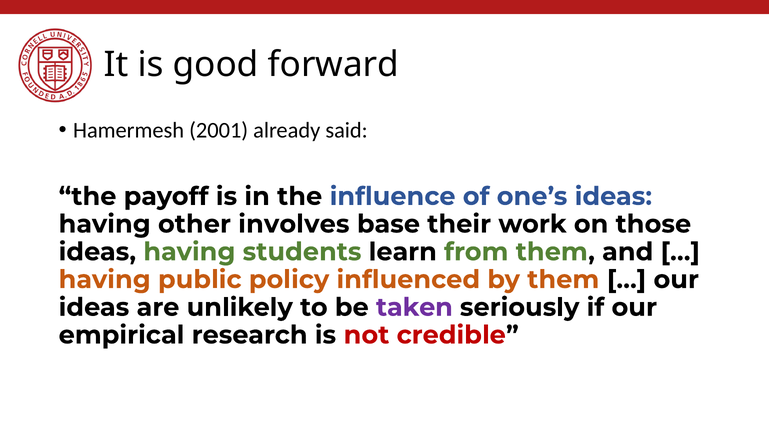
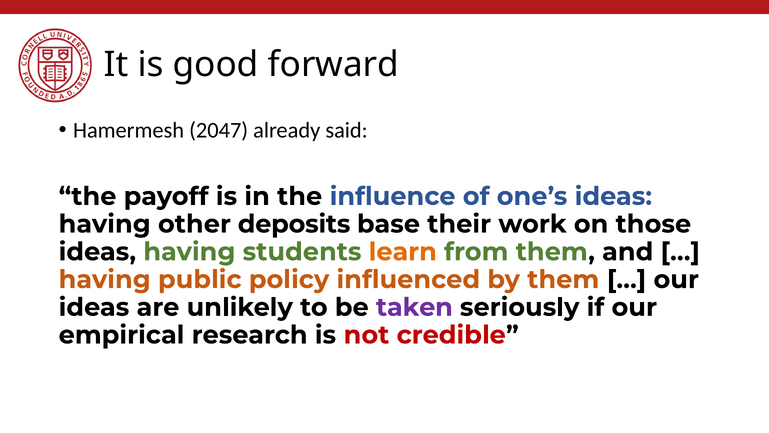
2001: 2001 -> 2047
involves: involves -> deposits
learn colour: black -> orange
